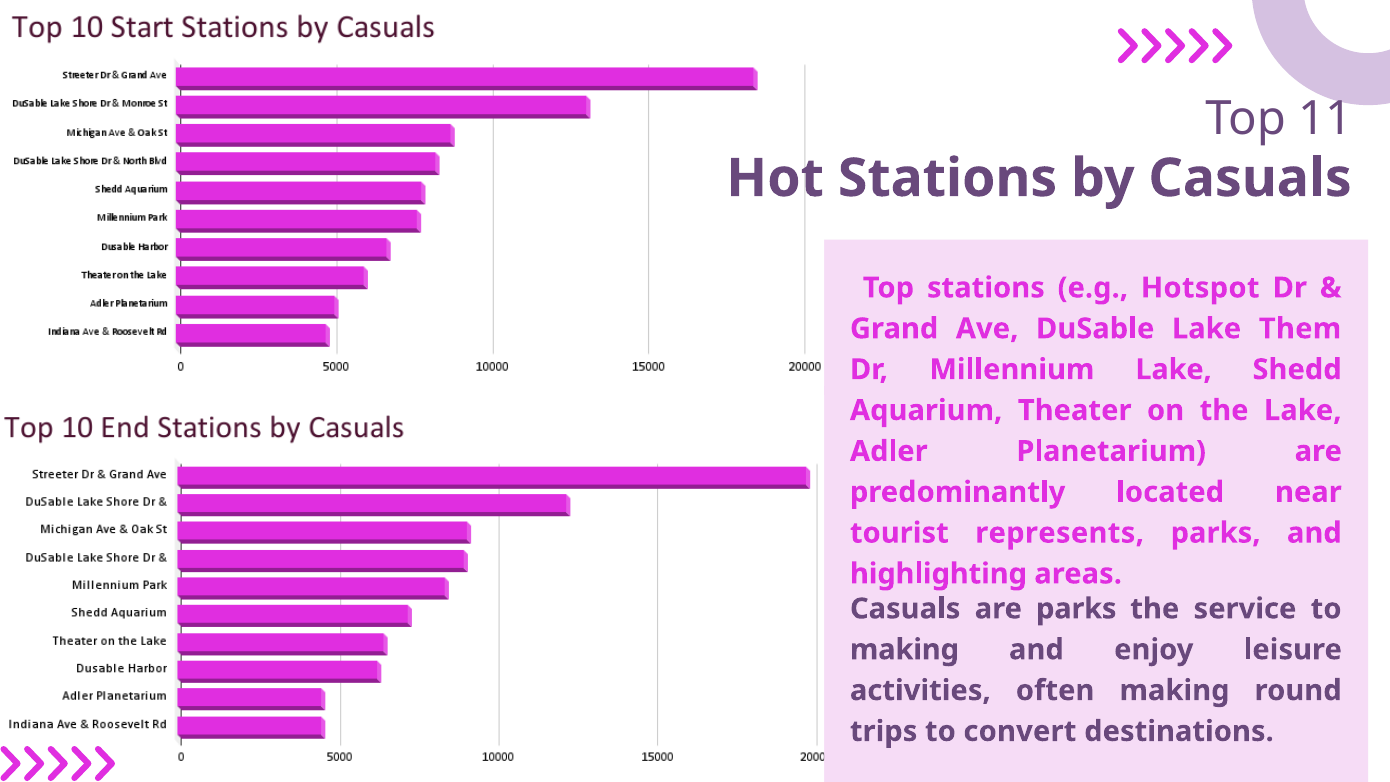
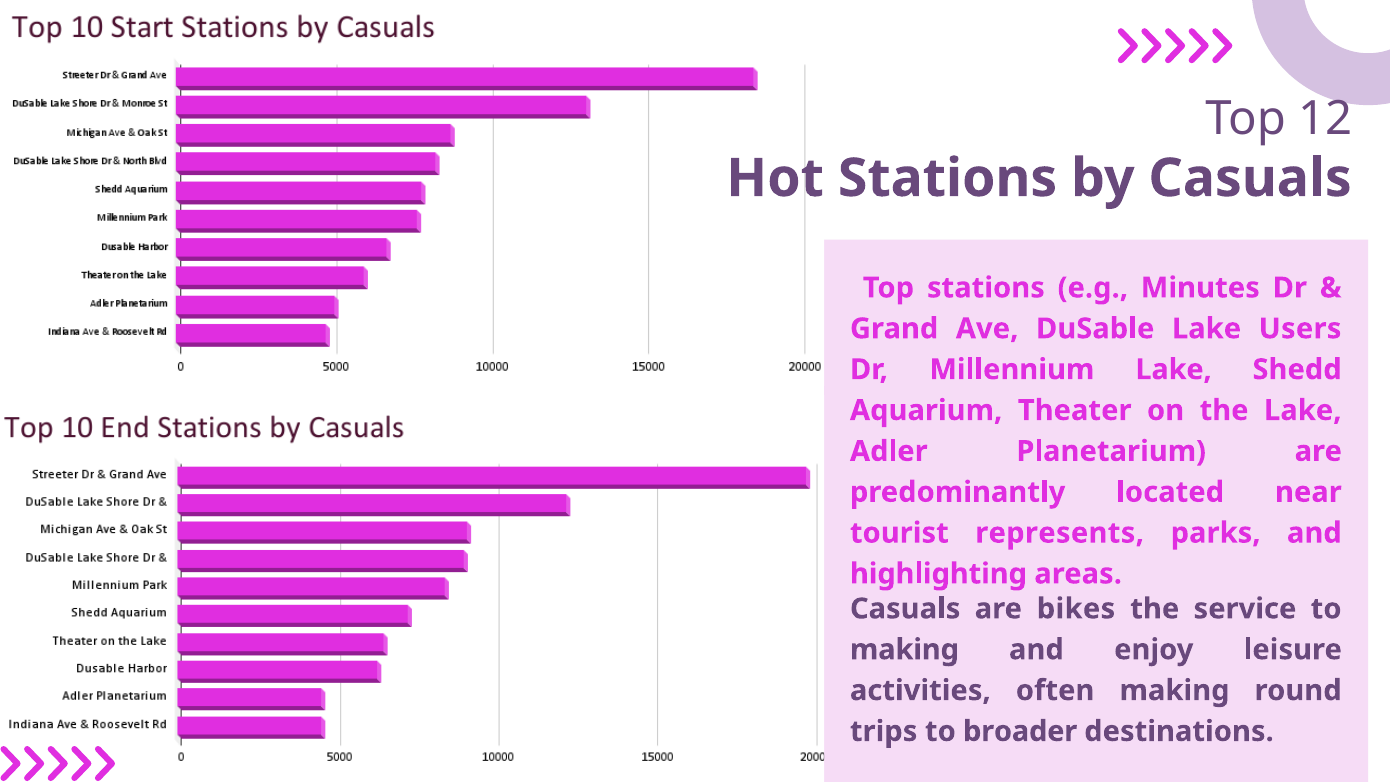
11: 11 -> 12
Hotspot: Hotspot -> Minutes
Them: Them -> Users
are parks: parks -> bikes
convert: convert -> broader
